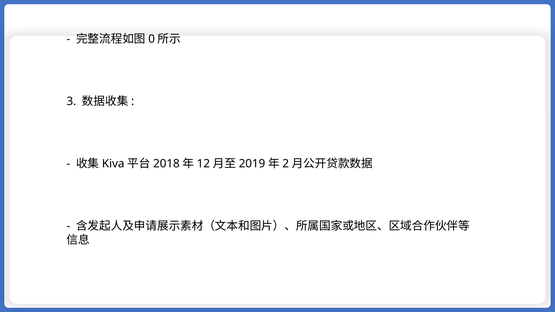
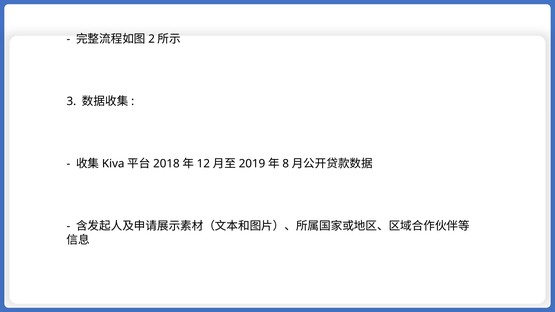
0: 0 -> 2
2: 2 -> 8
